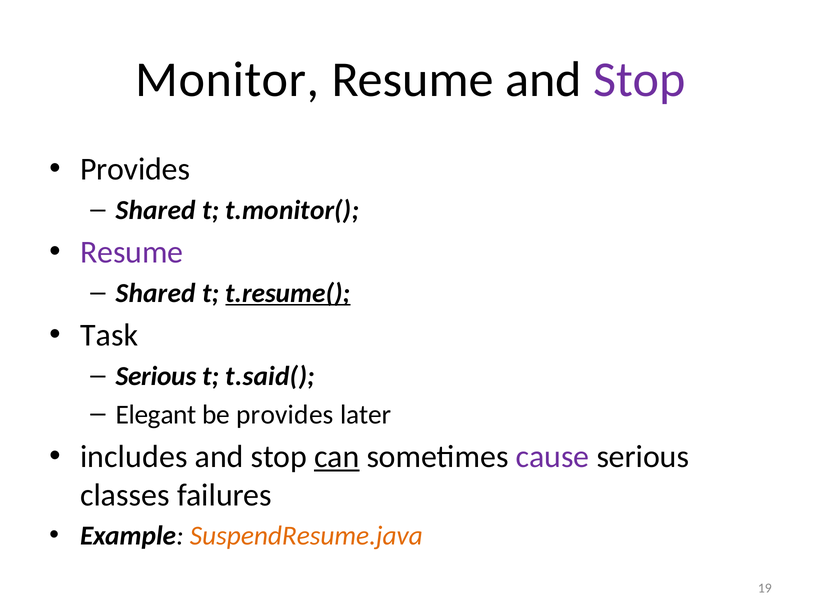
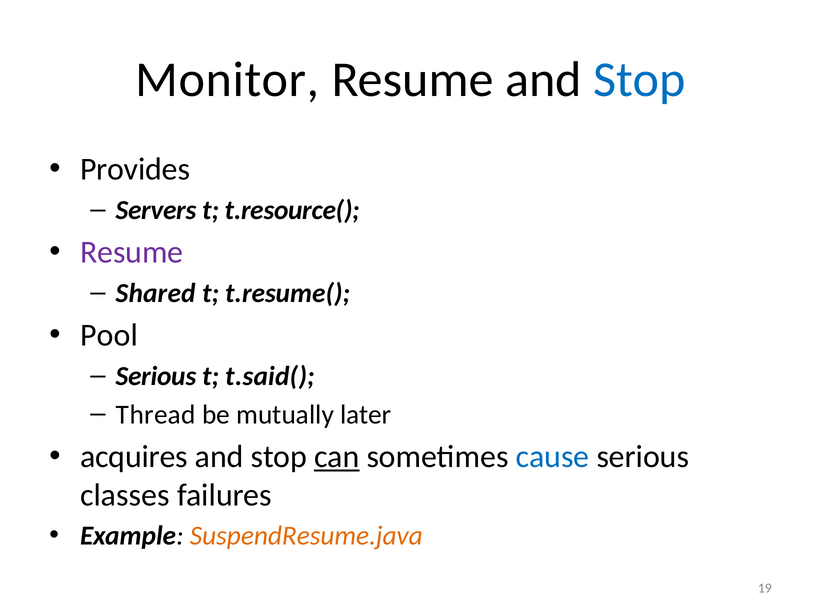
Stop at (639, 79) colour: purple -> blue
Shared at (156, 210): Shared -> Servers
t.monitor(: t.monitor( -> t.resource(
t.resume( underline: present -> none
Task: Task -> Pool
Elegant: Elegant -> Thread
be provides: provides -> mutually
includes: includes -> acquires
cause colour: purple -> blue
